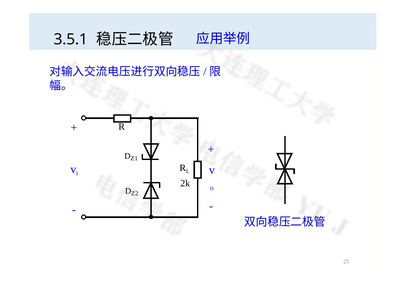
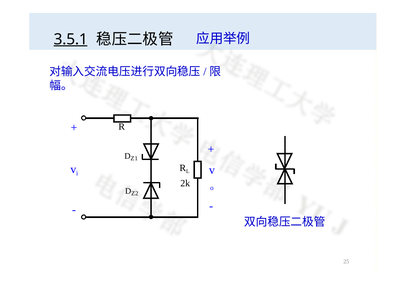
3.5.1 underline: none -> present
